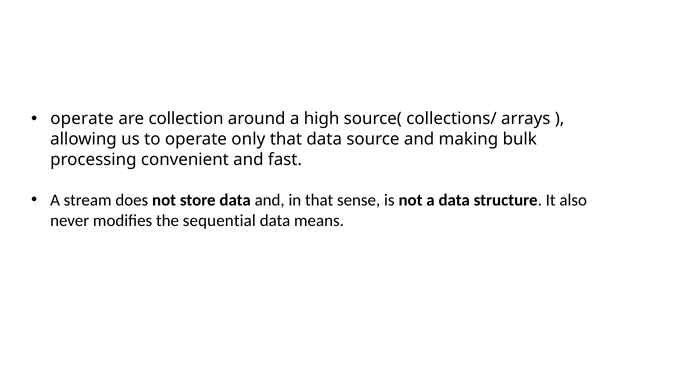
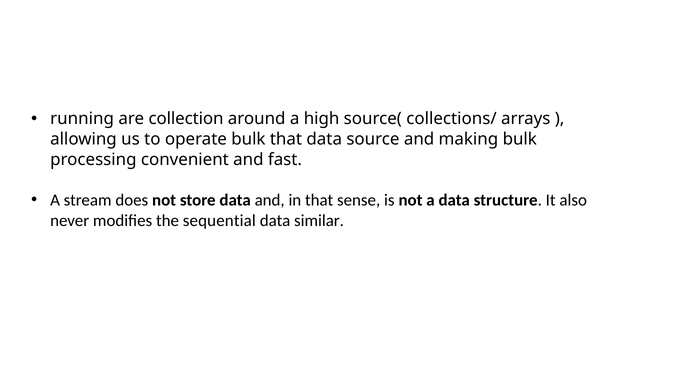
operate at (82, 119): operate -> running
operate only: only -> bulk
means: means -> similar
